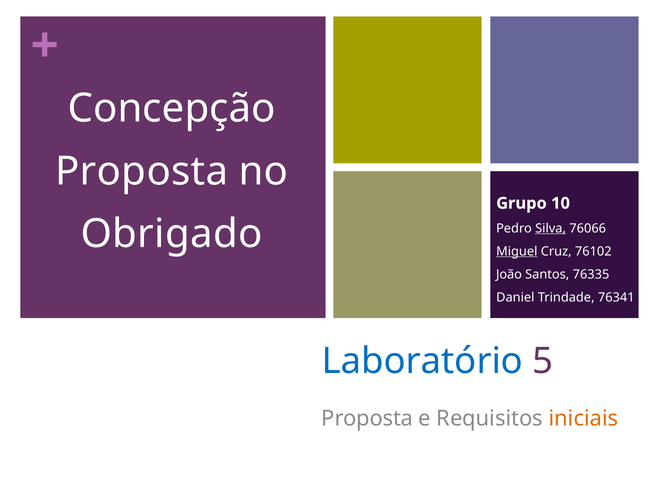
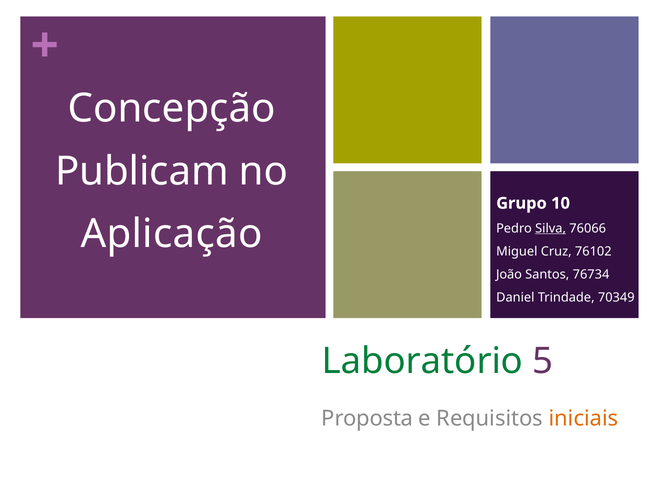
Proposta at (142, 171): Proposta -> Publicam
Obrigado: Obrigado -> Aplicação
Miguel underline: present -> none
76335: 76335 -> 76734
76341: 76341 -> 70349
Laboratório colour: blue -> green
